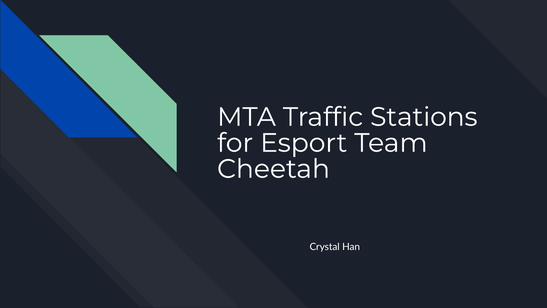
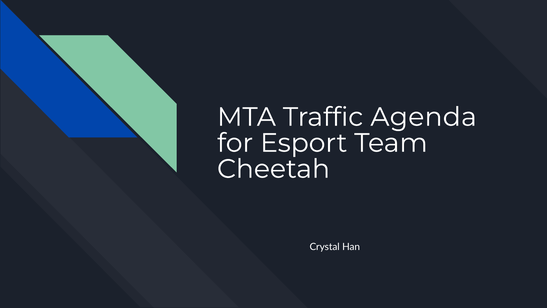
Stations: Stations -> Agenda
